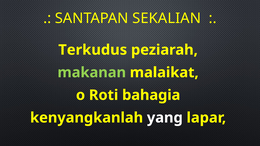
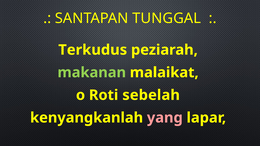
SEKALIAN: SEKALIAN -> TUNGGAL
bahagia: bahagia -> sebelah
yang colour: white -> pink
